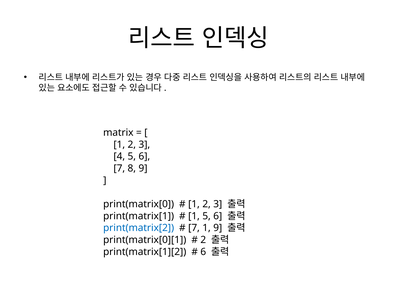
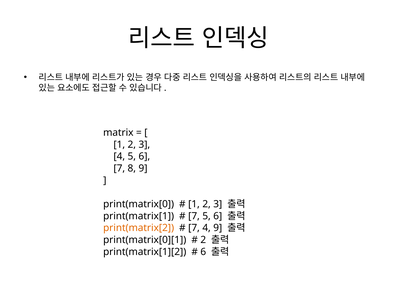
1 at (194, 216): 1 -> 7
print(matrix[2 colour: blue -> orange
7 1: 1 -> 4
